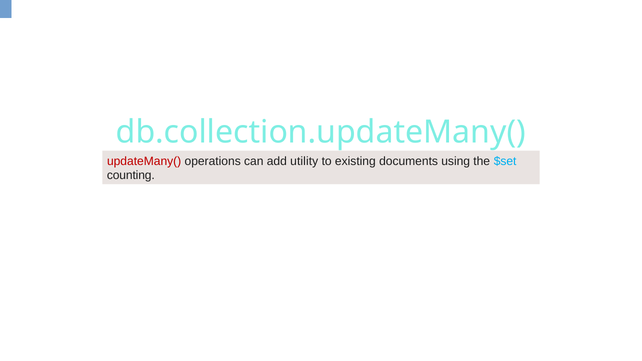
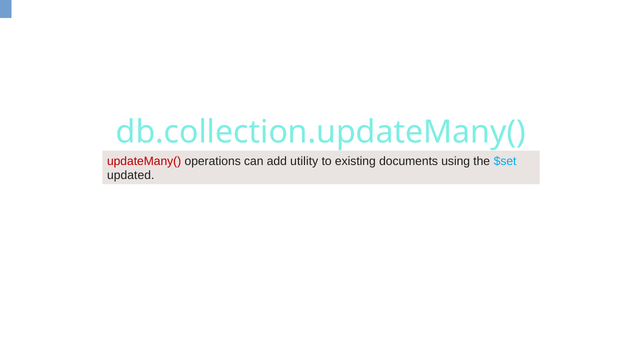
counting: counting -> updated
